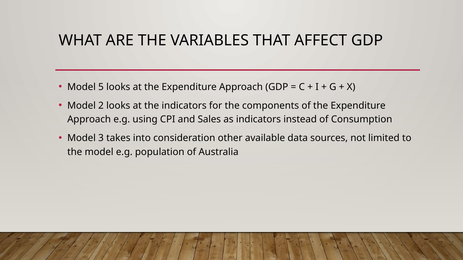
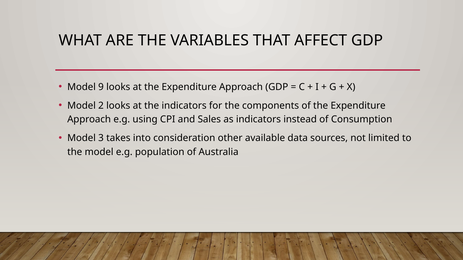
5: 5 -> 9
